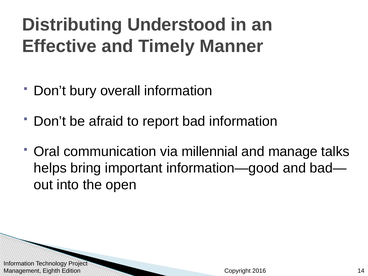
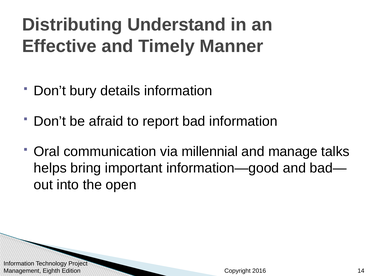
Understood: Understood -> Understand
overall: overall -> details
